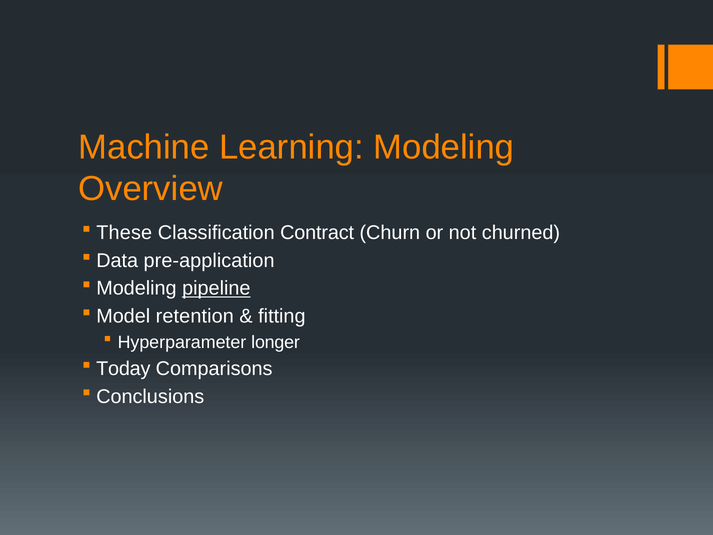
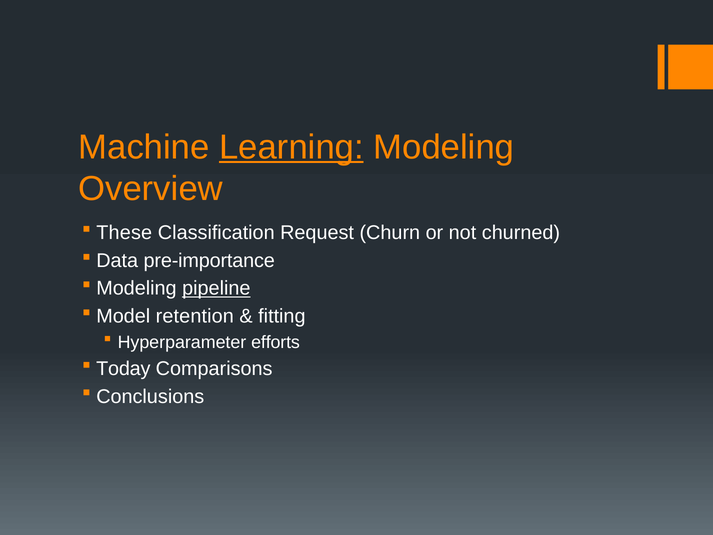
Learning underline: none -> present
Contract: Contract -> Request
pre-application: pre-application -> pre-importance
longer: longer -> efforts
